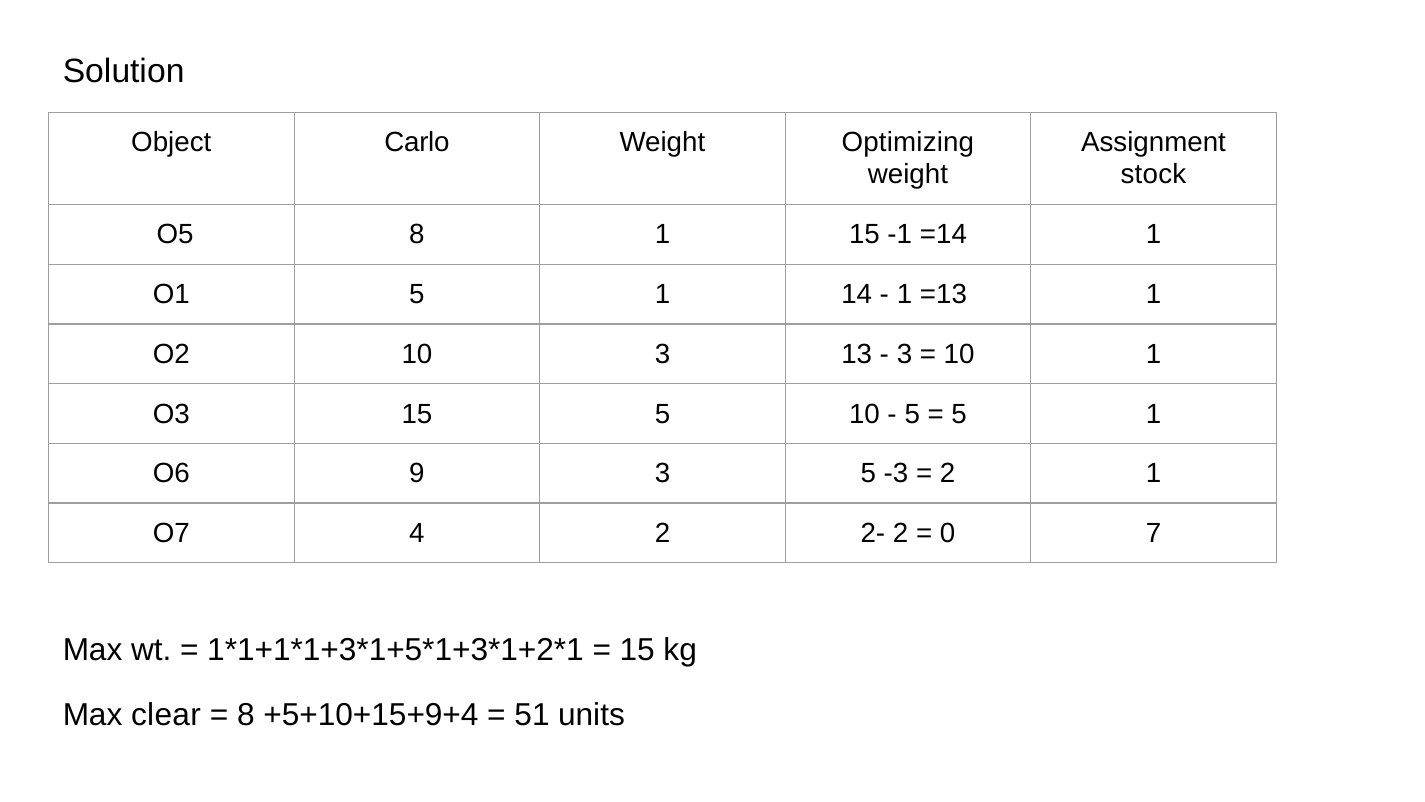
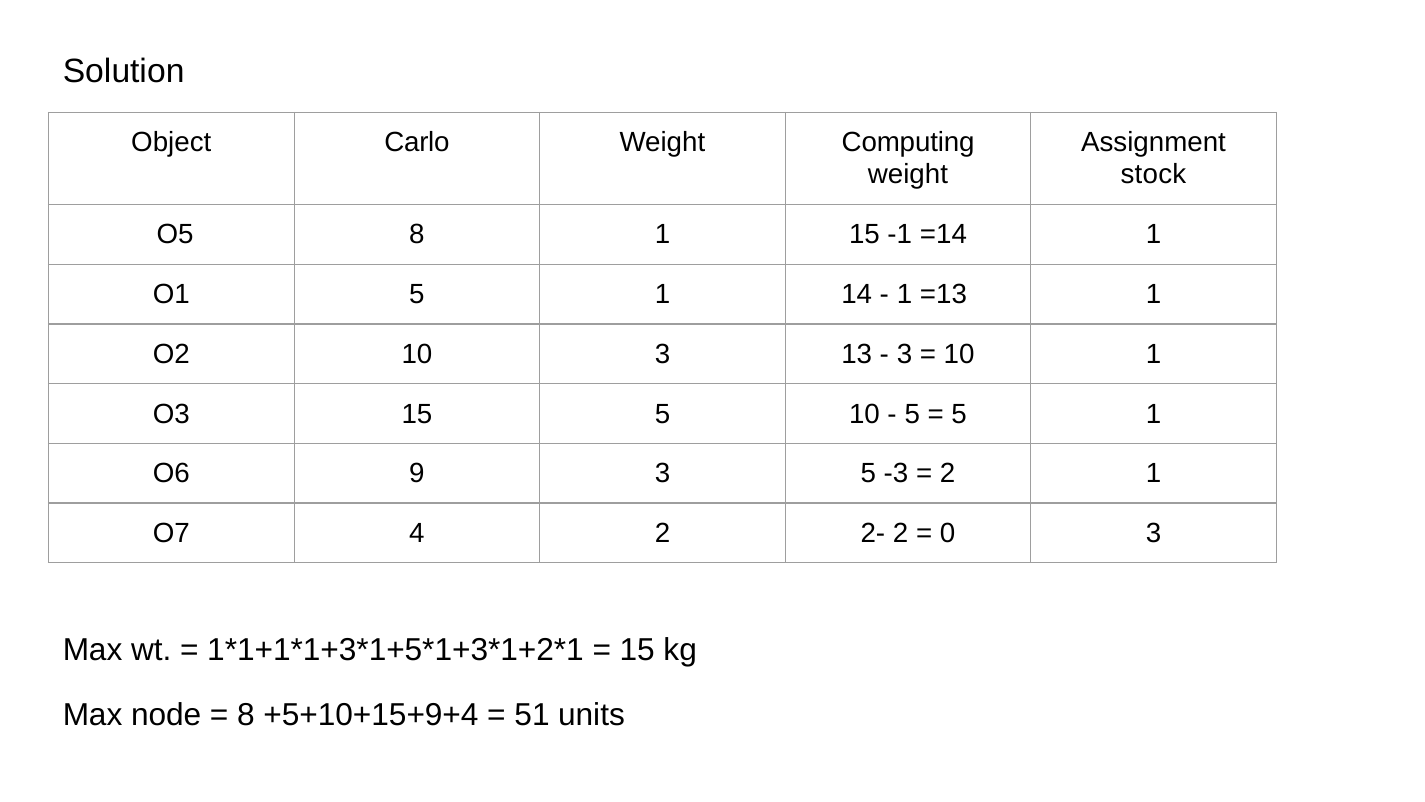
Optimizing: Optimizing -> Computing
0 7: 7 -> 3
clear: clear -> node
